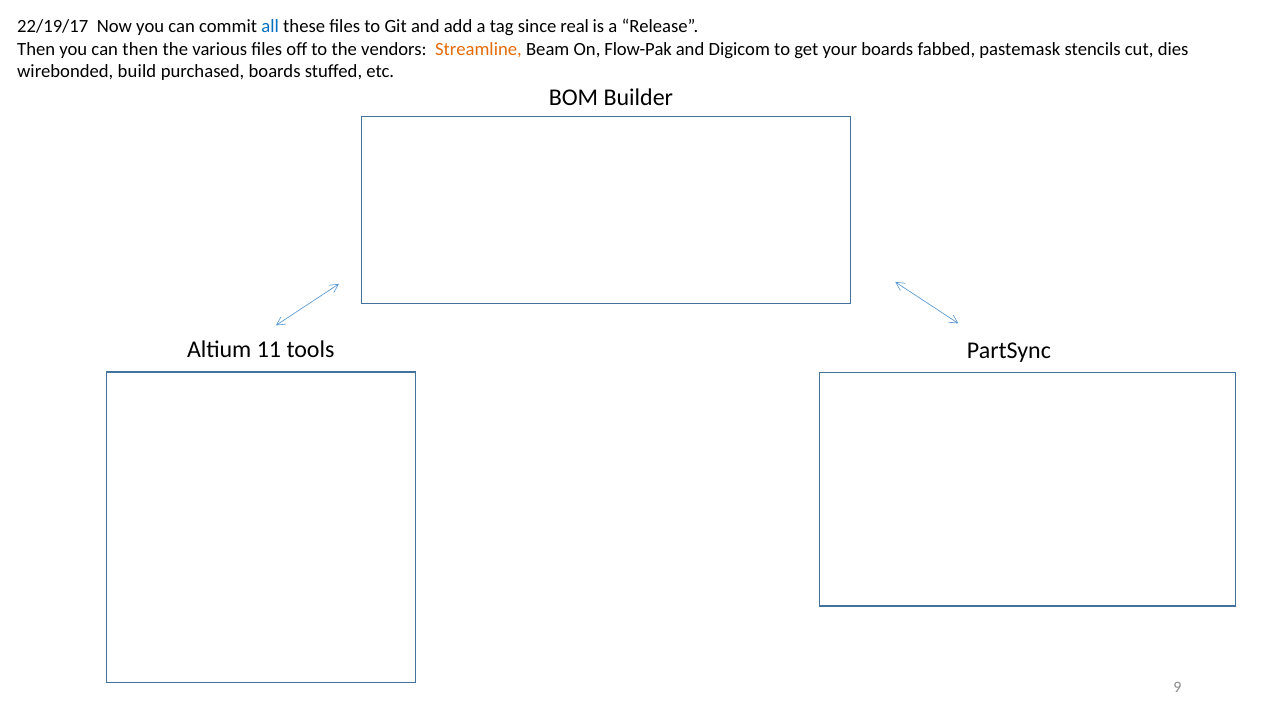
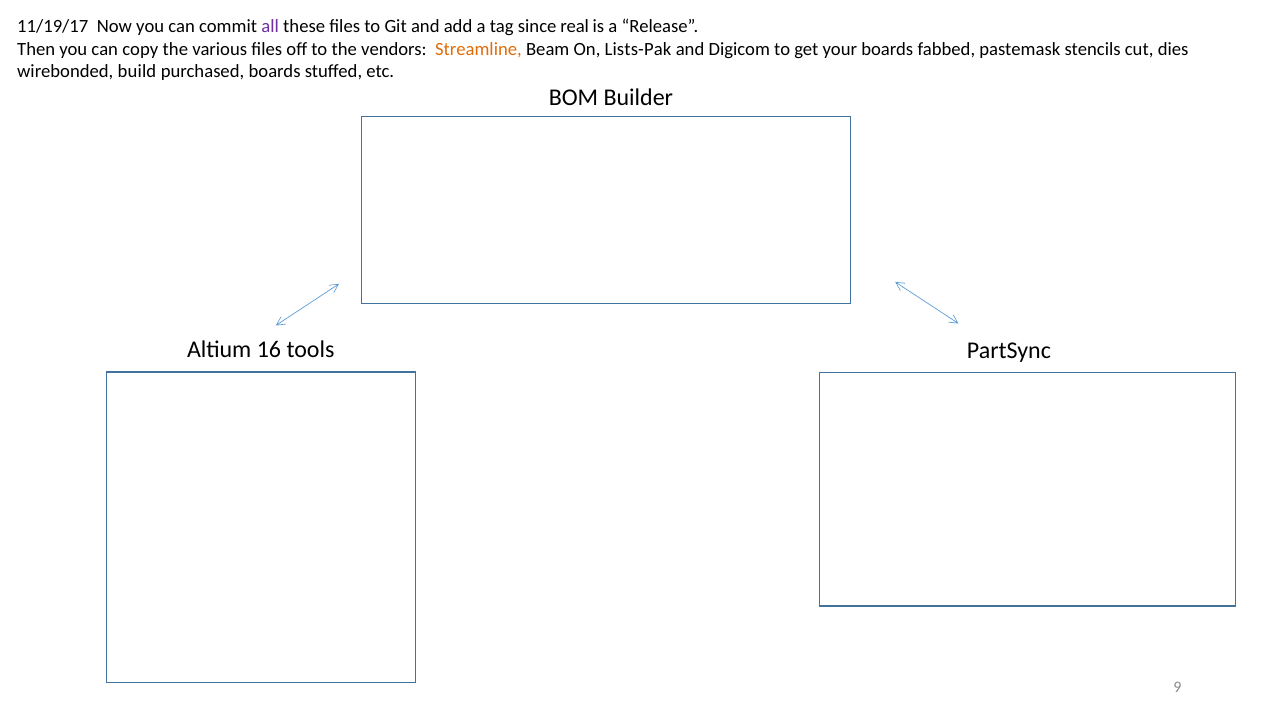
22/19/17: 22/19/17 -> 11/19/17
all colour: blue -> purple
can then: then -> copy
Flow-Pak: Flow-Pak -> Lists-Pak
11: 11 -> 16
